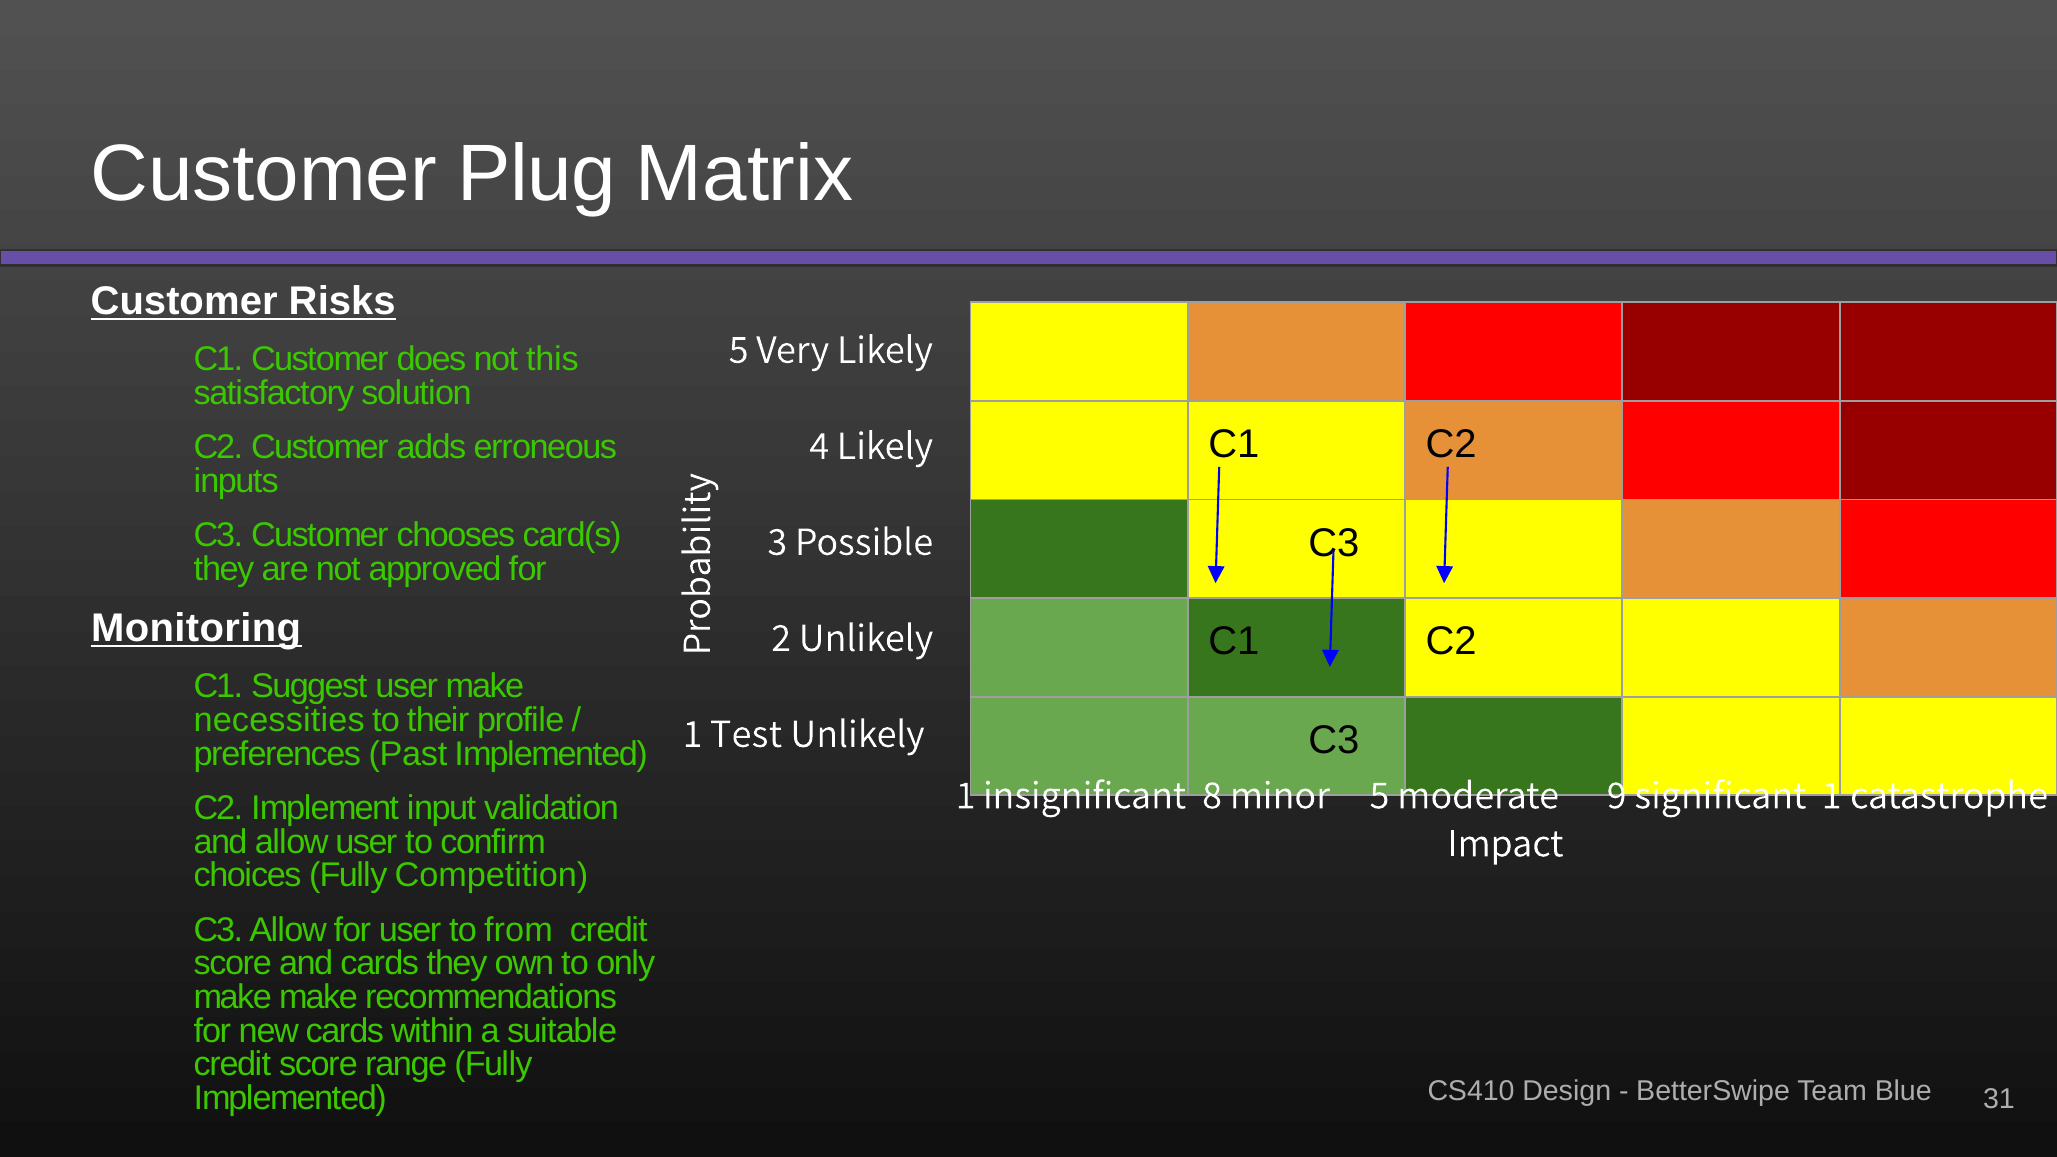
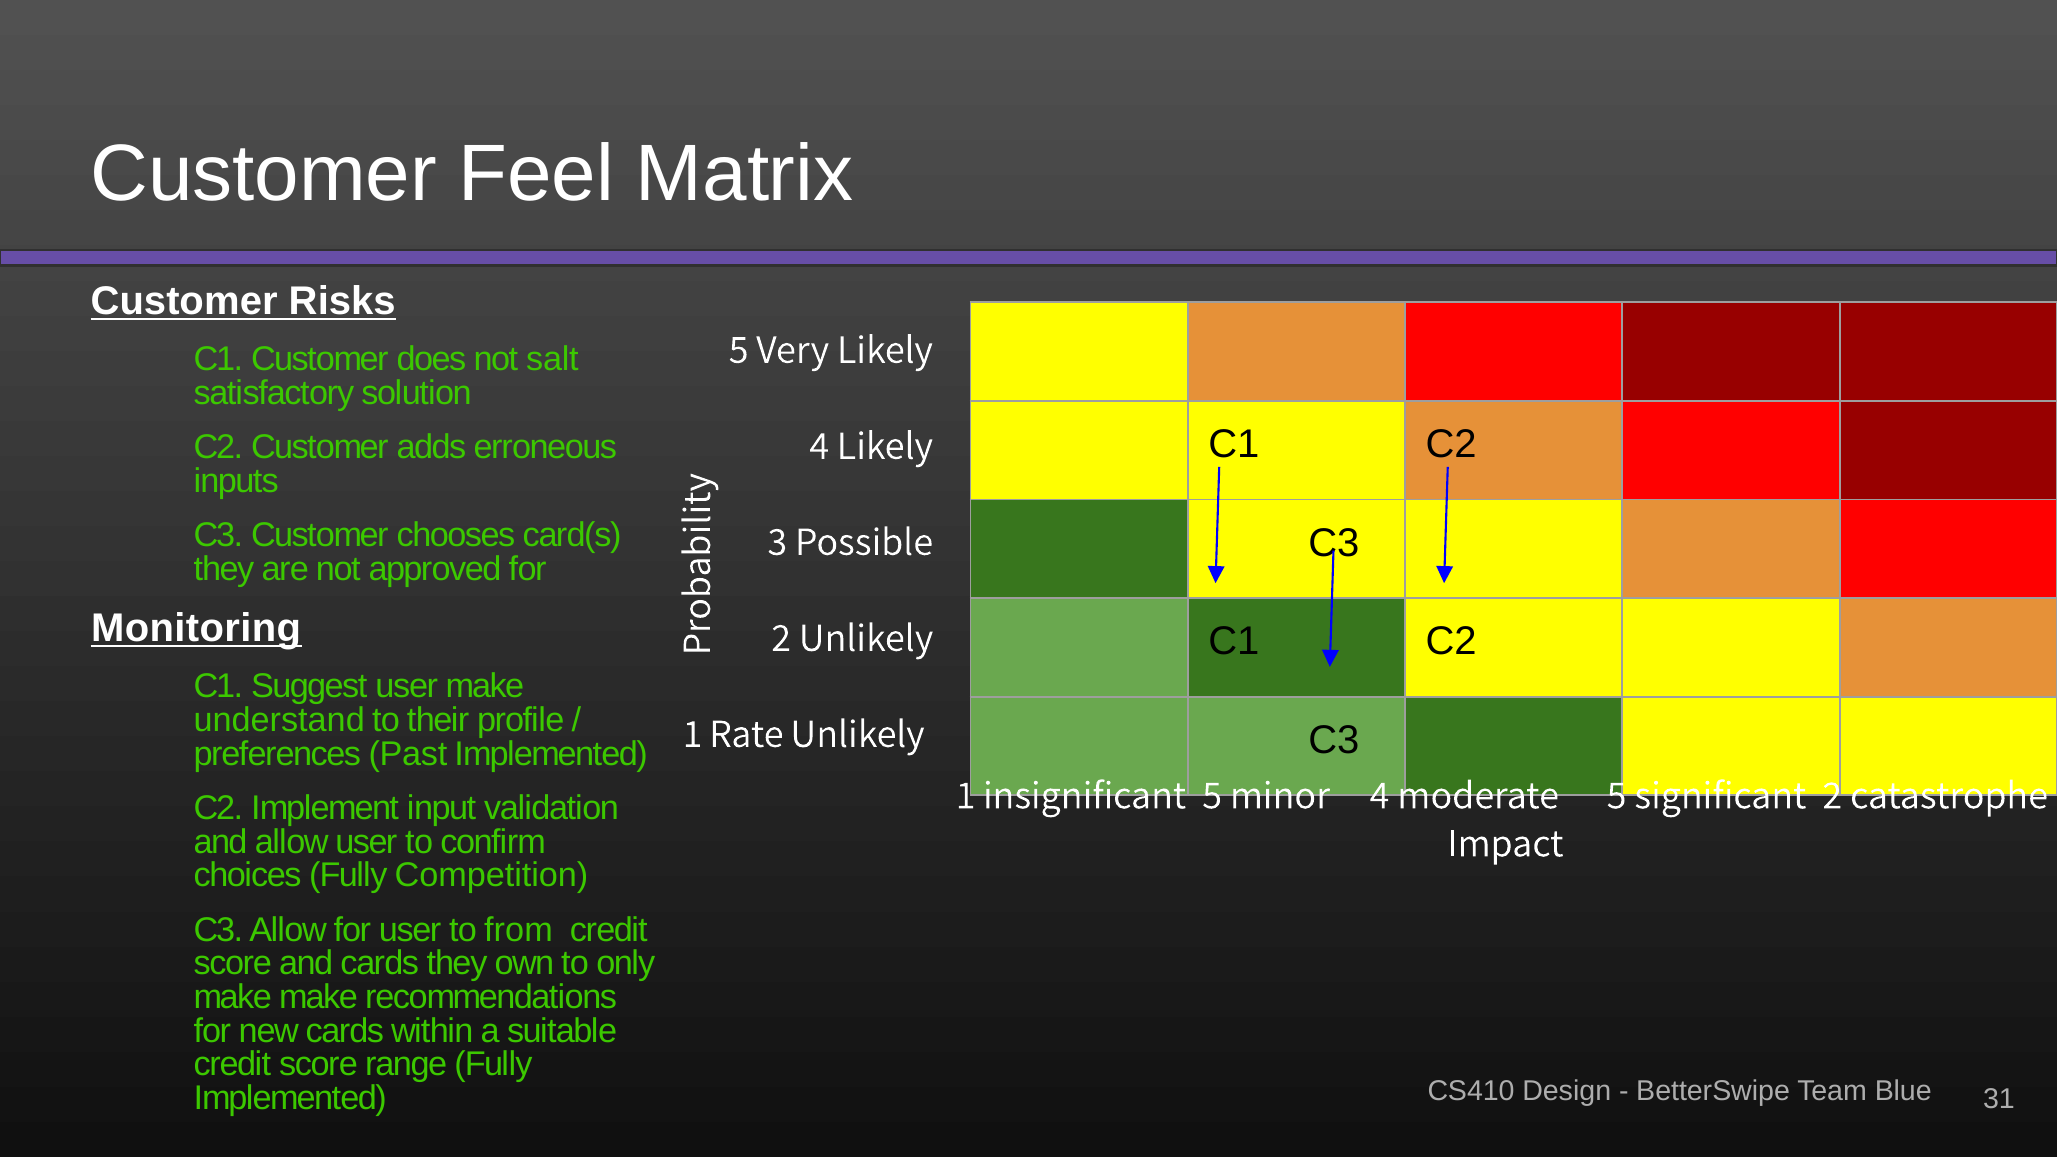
Plug: Plug -> Feel
this: this -> salt
necessities: necessities -> understand
Test: Test -> Rate
insignificant 8: 8 -> 5
minor 5: 5 -> 4
moderate 9: 9 -> 5
significant 1: 1 -> 2
